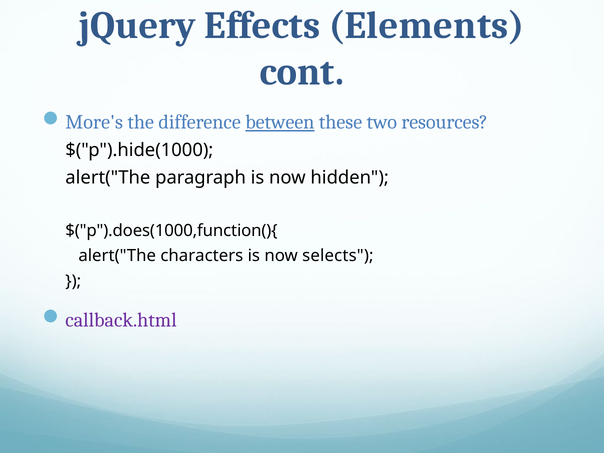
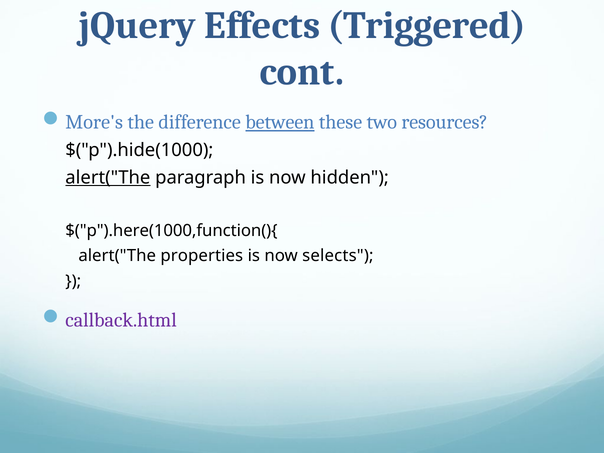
Elements: Elements -> Triggered
alert("The at (108, 177) underline: none -> present
$("p").does(1000,function(){: $("p").does(1000,function(){ -> $("p").here(1000,function(){
characters: characters -> properties
